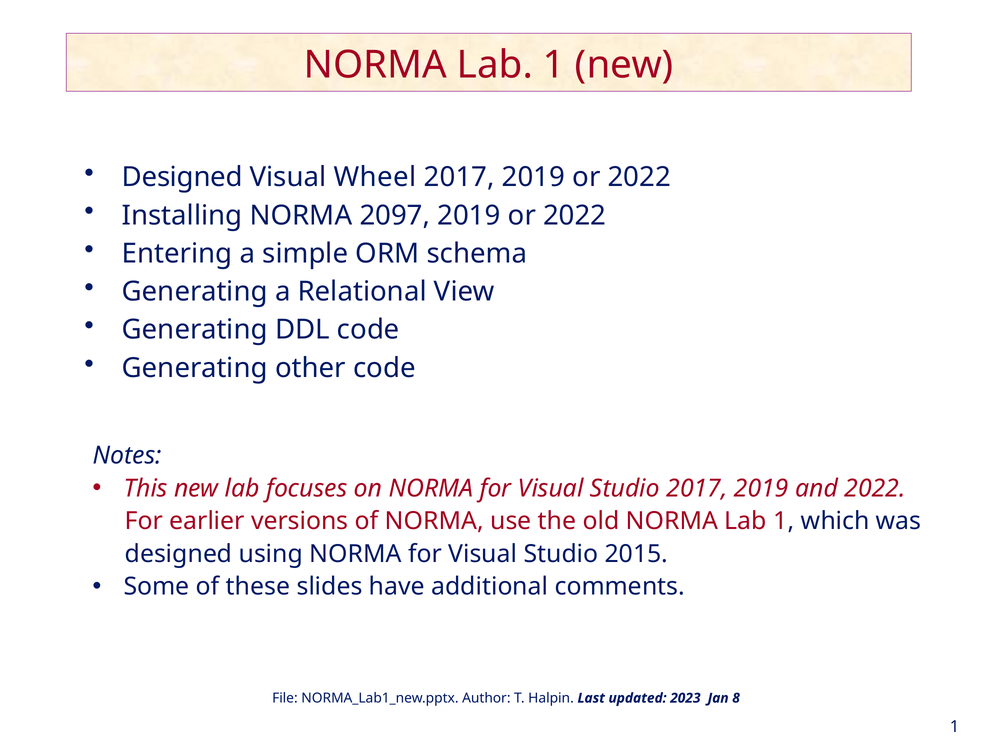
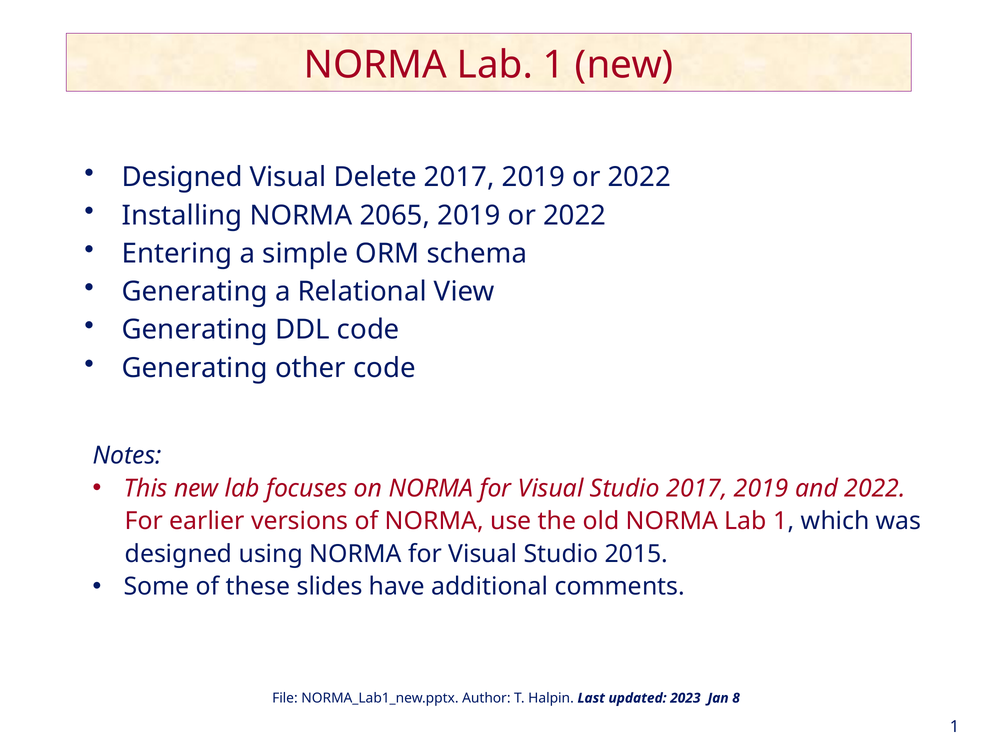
Wheel: Wheel -> Delete
2097: 2097 -> 2065
